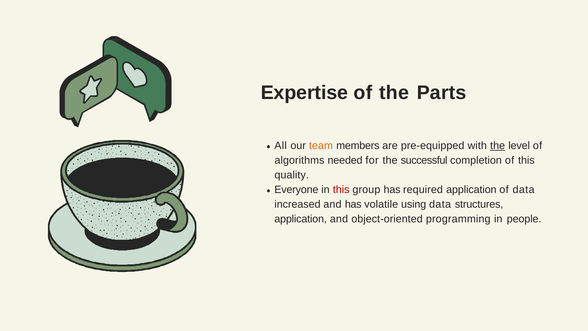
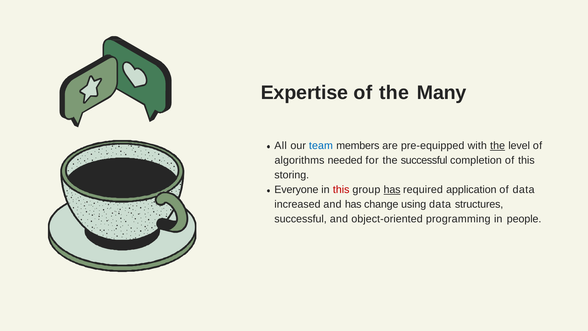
Parts: Parts -> Many
team colour: orange -> blue
quality: quality -> storing
has at (392, 190) underline: none -> present
volatile: volatile -> change
application at (301, 219): application -> successful
